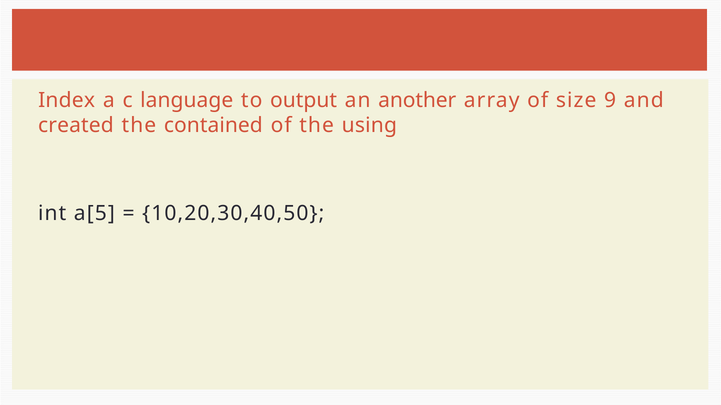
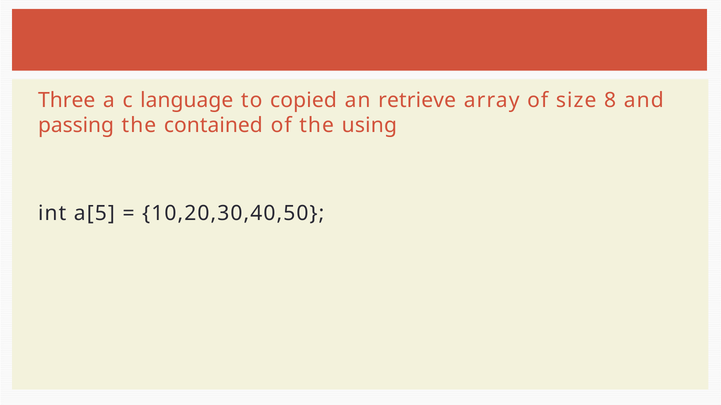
Index: Index -> Three
output: output -> copied
another: another -> retrieve
9: 9 -> 8
created: created -> passing
